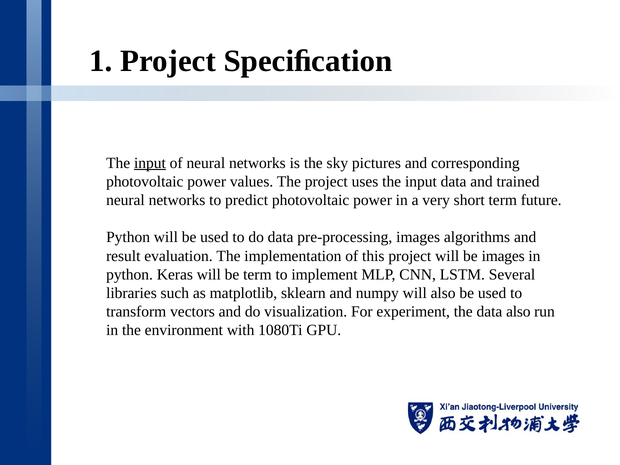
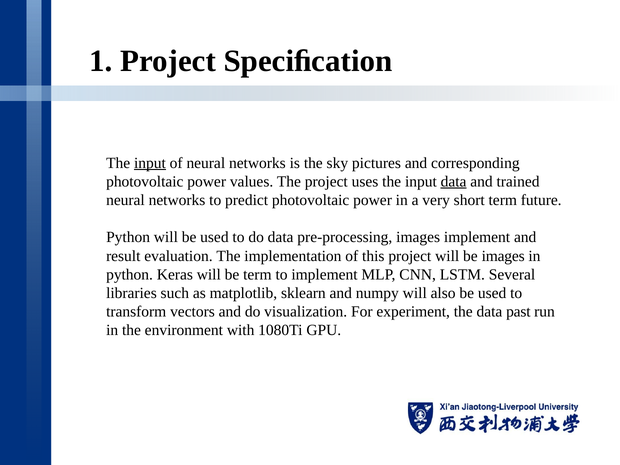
data at (454, 182) underline: none -> present
images algorithms: algorithms -> implement
data also: also -> past
